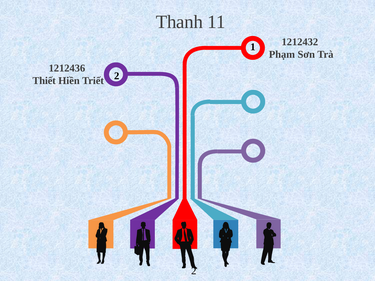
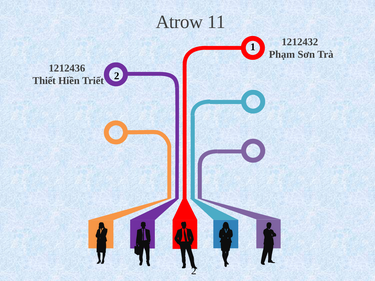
Thanh: Thanh -> Atrow
